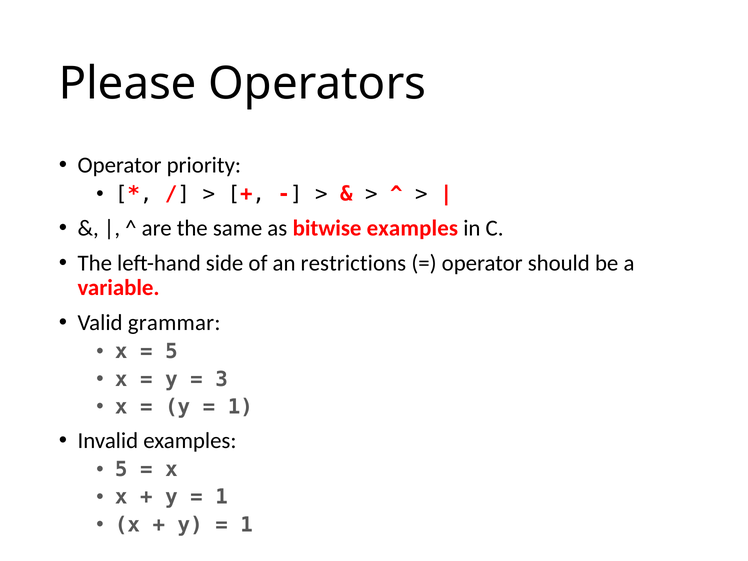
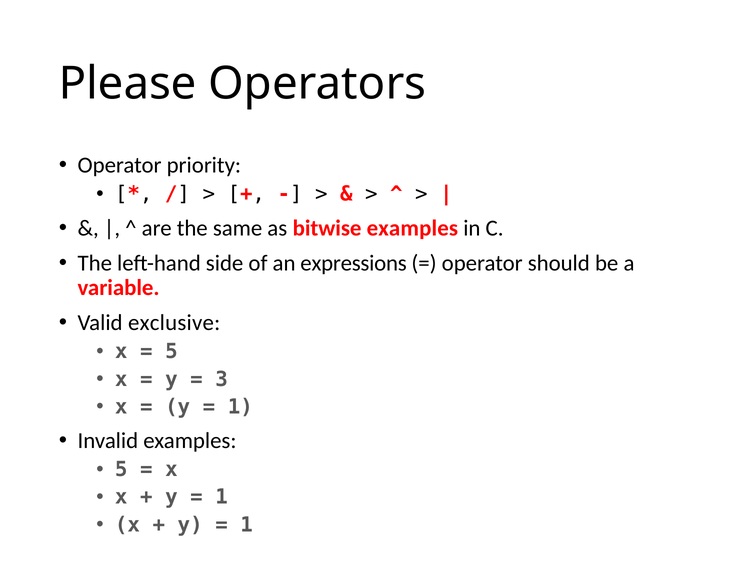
restrictions: restrictions -> expressions
grammar: grammar -> exclusive
